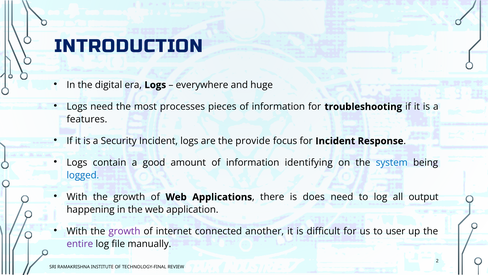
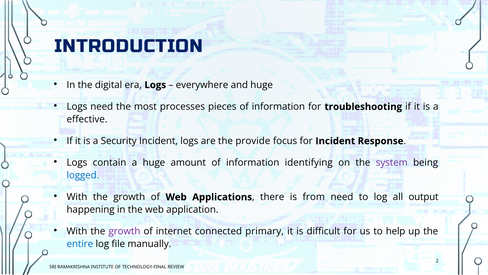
features: features -> effective
a good: good -> huge
system colour: blue -> purple
does: does -> from
another: another -> primary
user: user -> help
entire colour: purple -> blue
